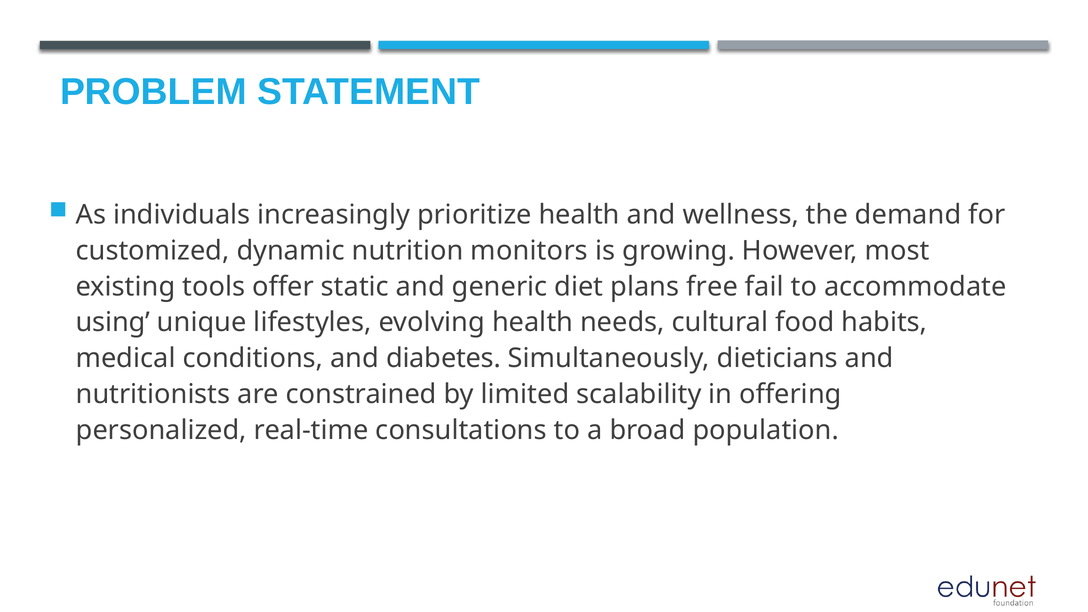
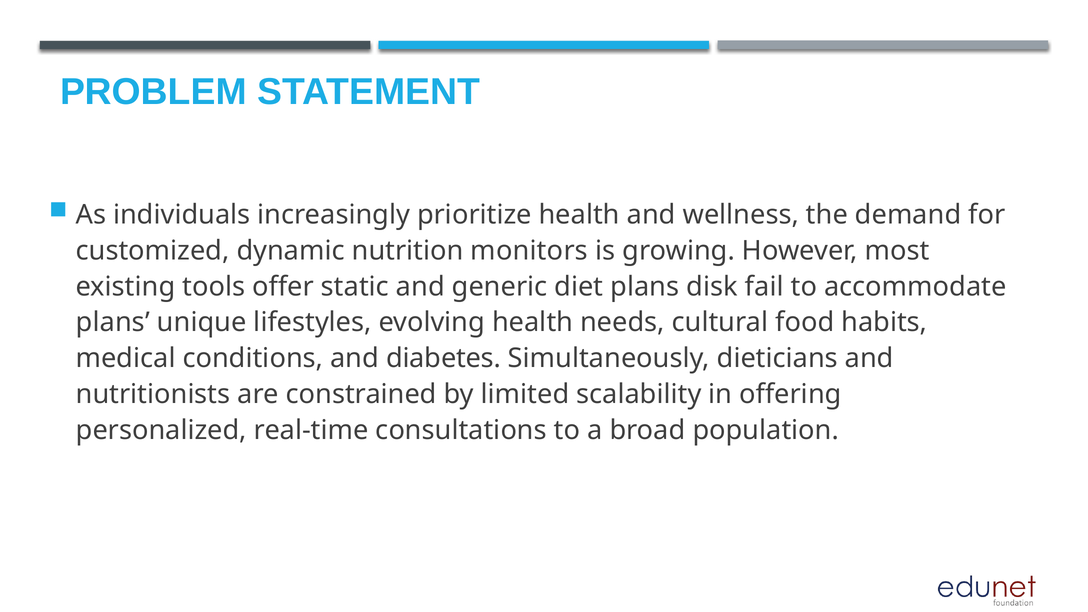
free: free -> disk
using at (113, 322): using -> plans
